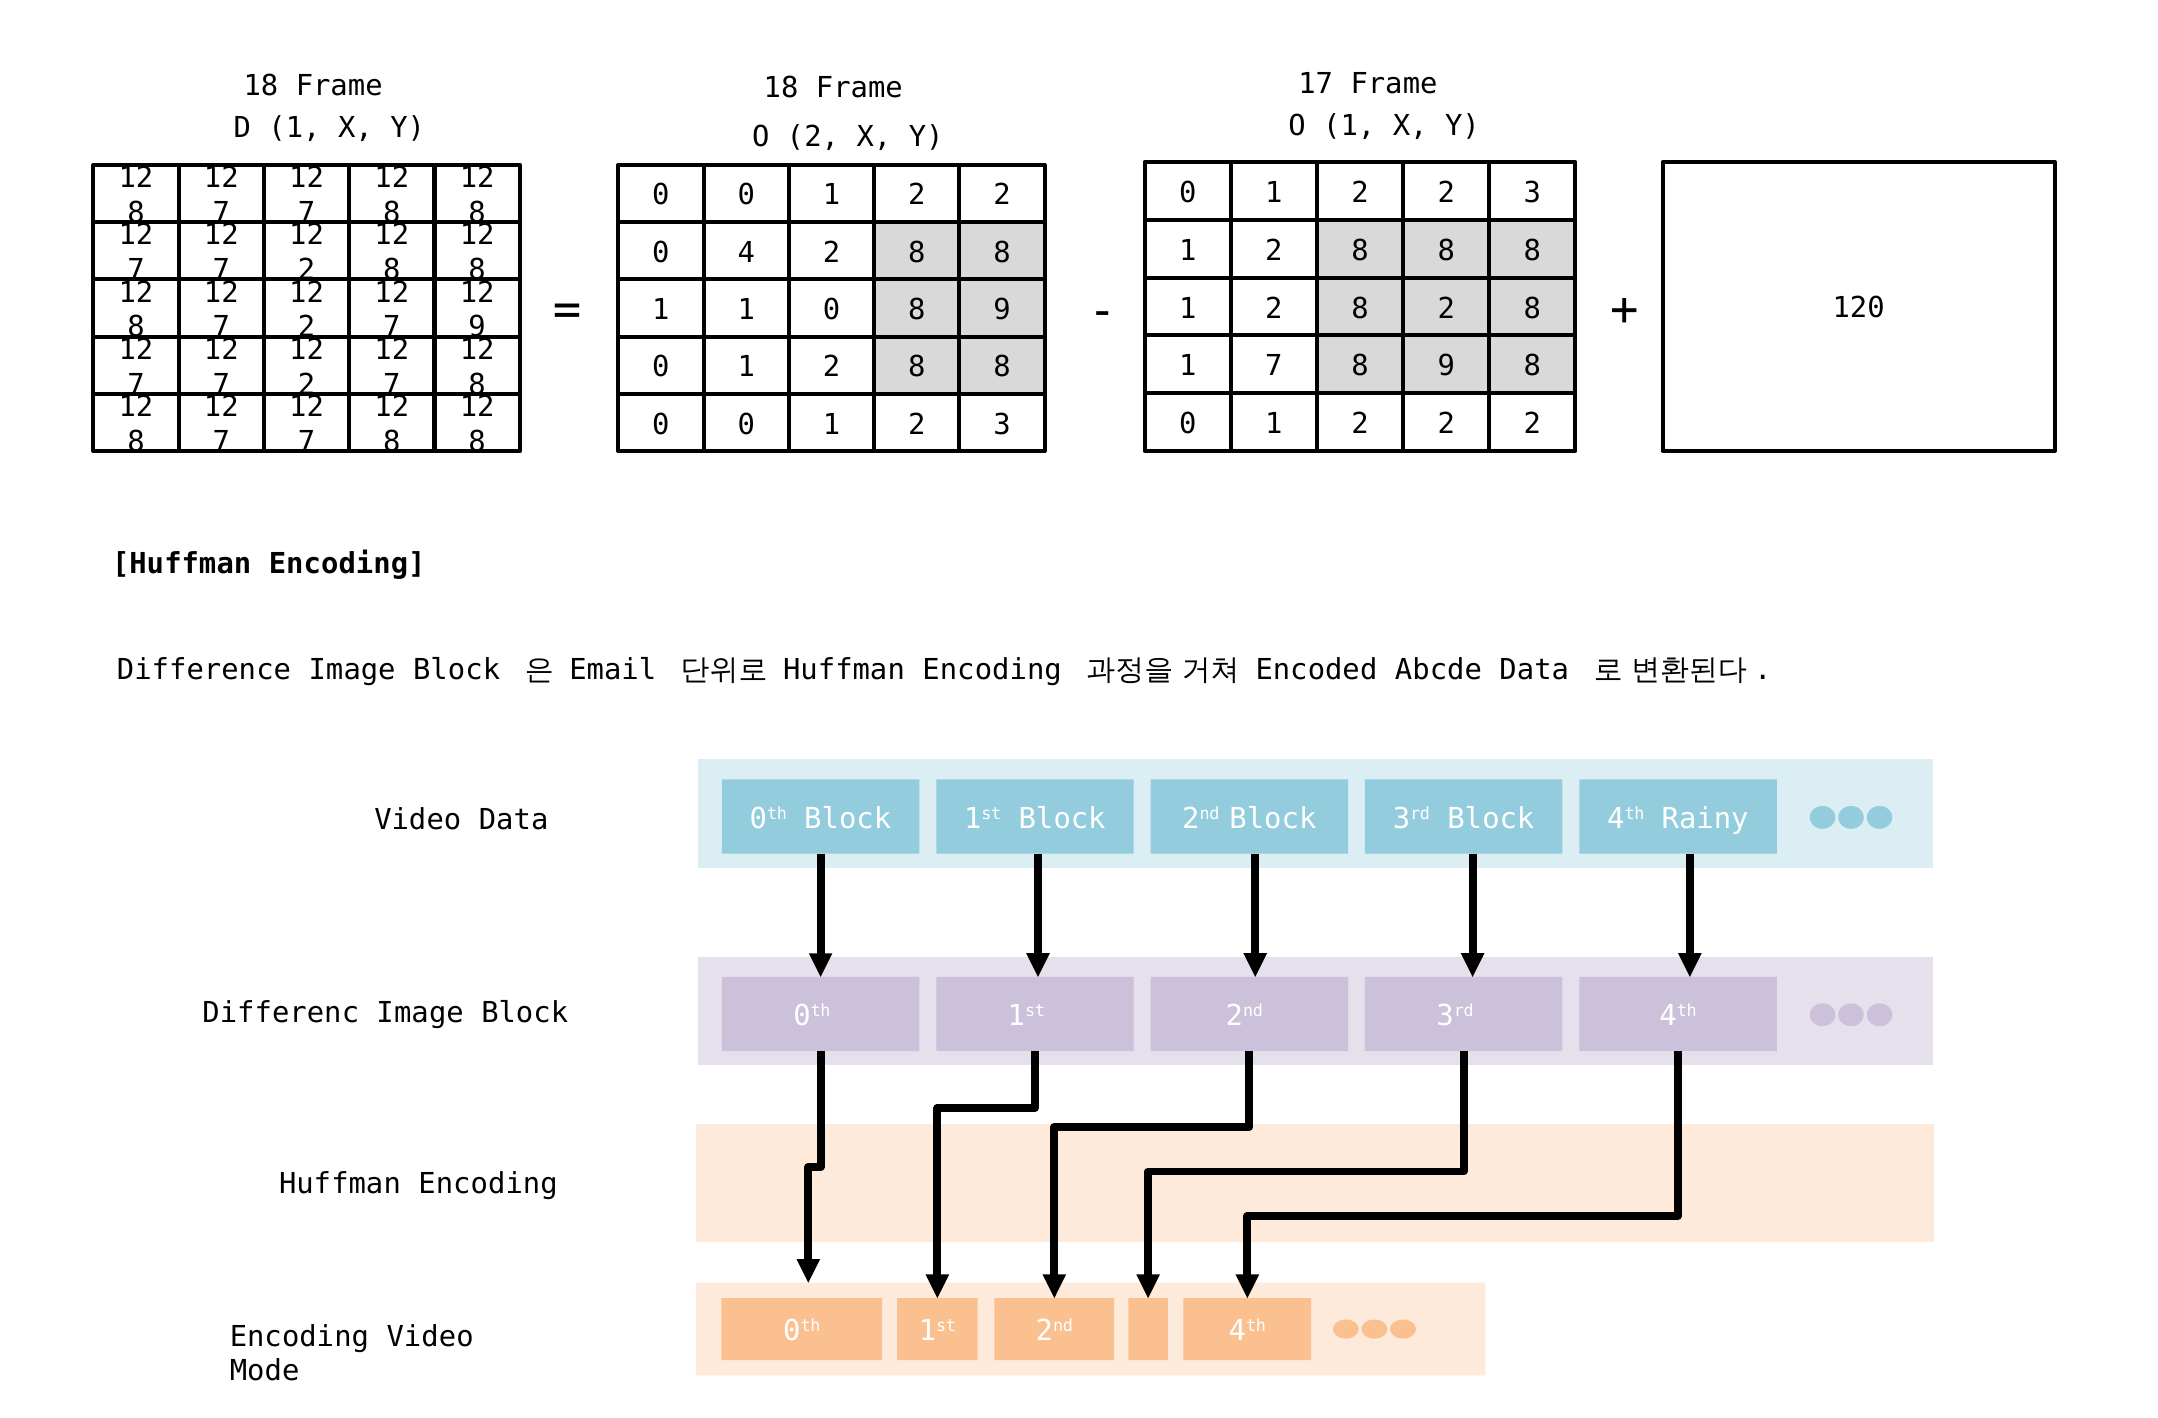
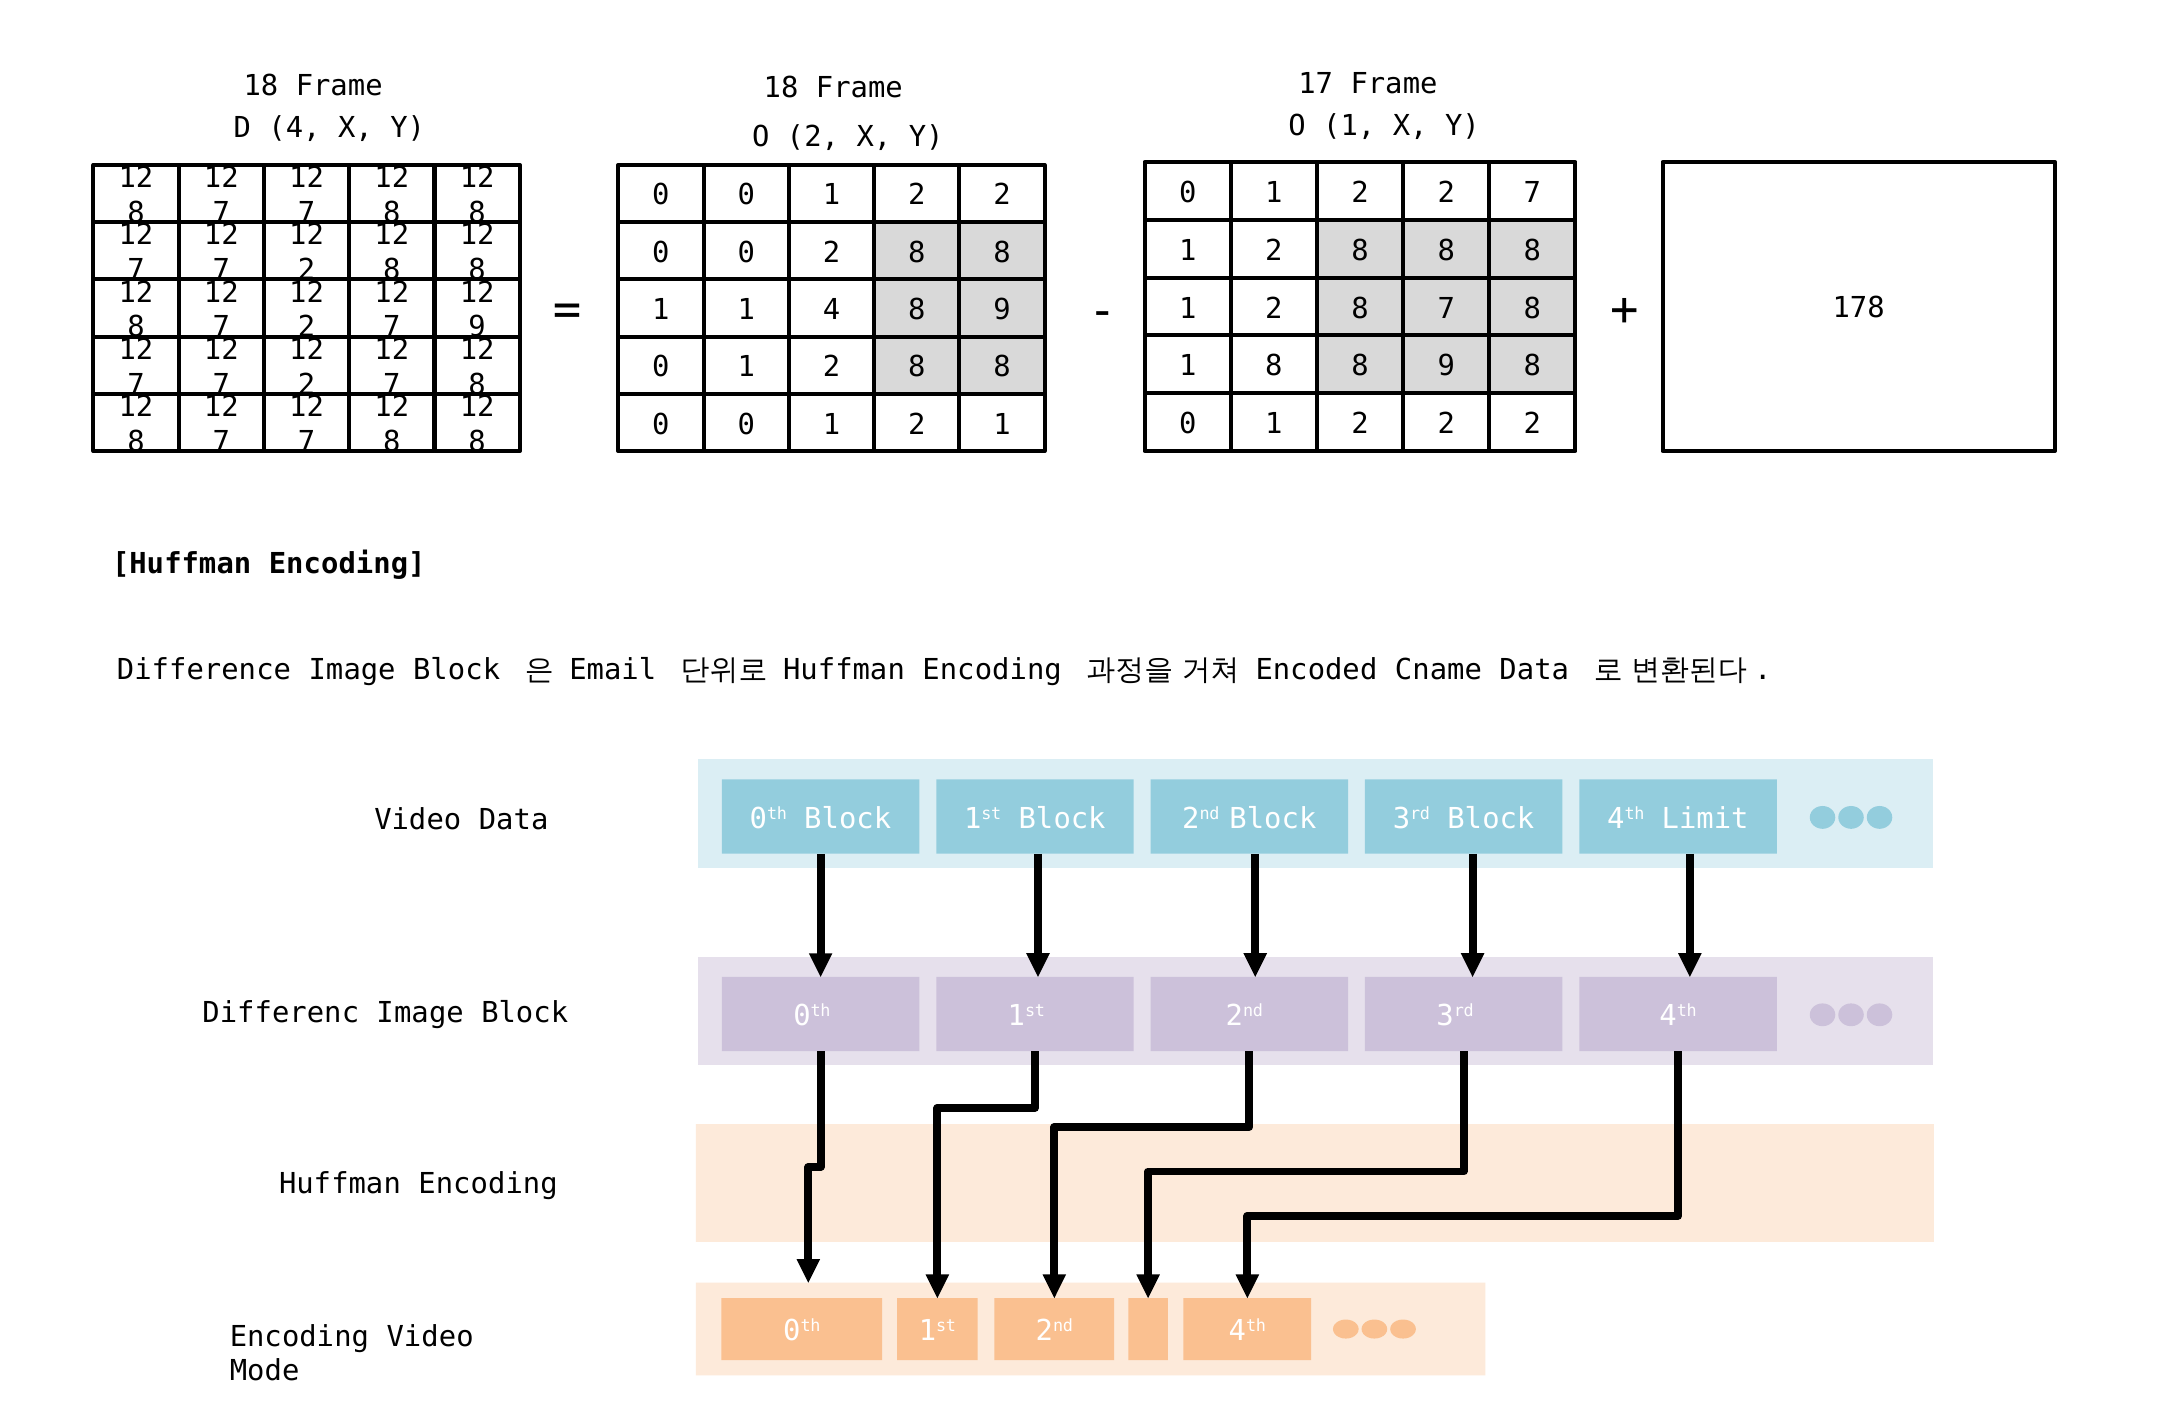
D 1: 1 -> 4
2 2 3: 3 -> 7
4 at (746, 253): 4 -> 0
120: 120 -> 178
8 2: 2 -> 7
1 0: 0 -> 4
1 7: 7 -> 8
1 2 3: 3 -> 1
Abcde: Abcde -> Cname
Rainy: Rainy -> Limit
